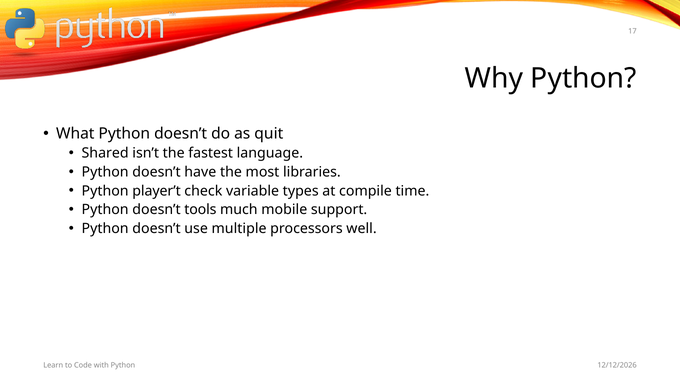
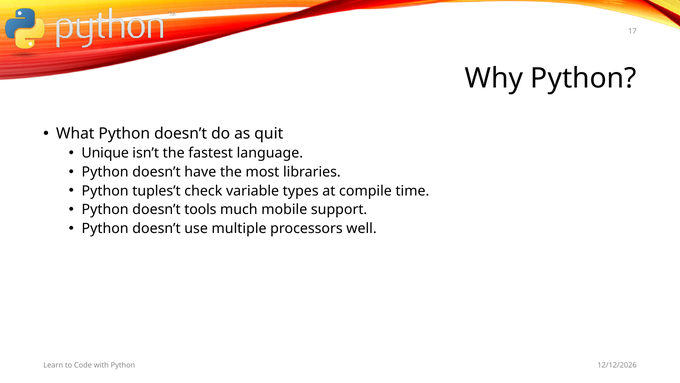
Shared: Shared -> Unique
player’t: player’t -> tuples’t
